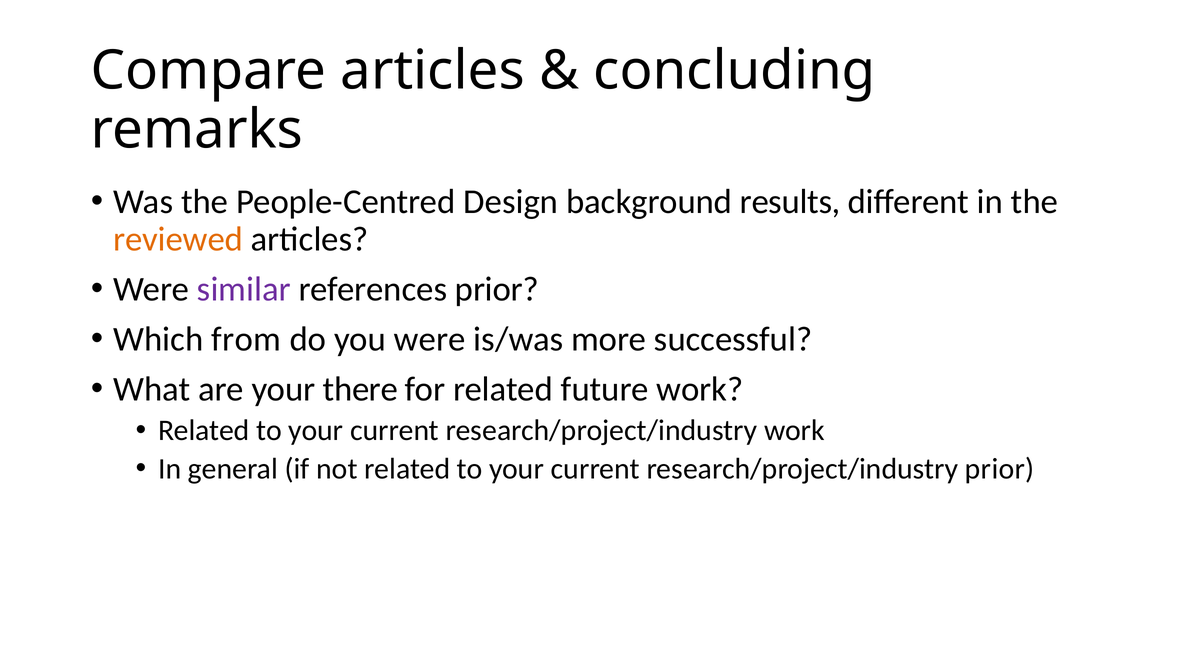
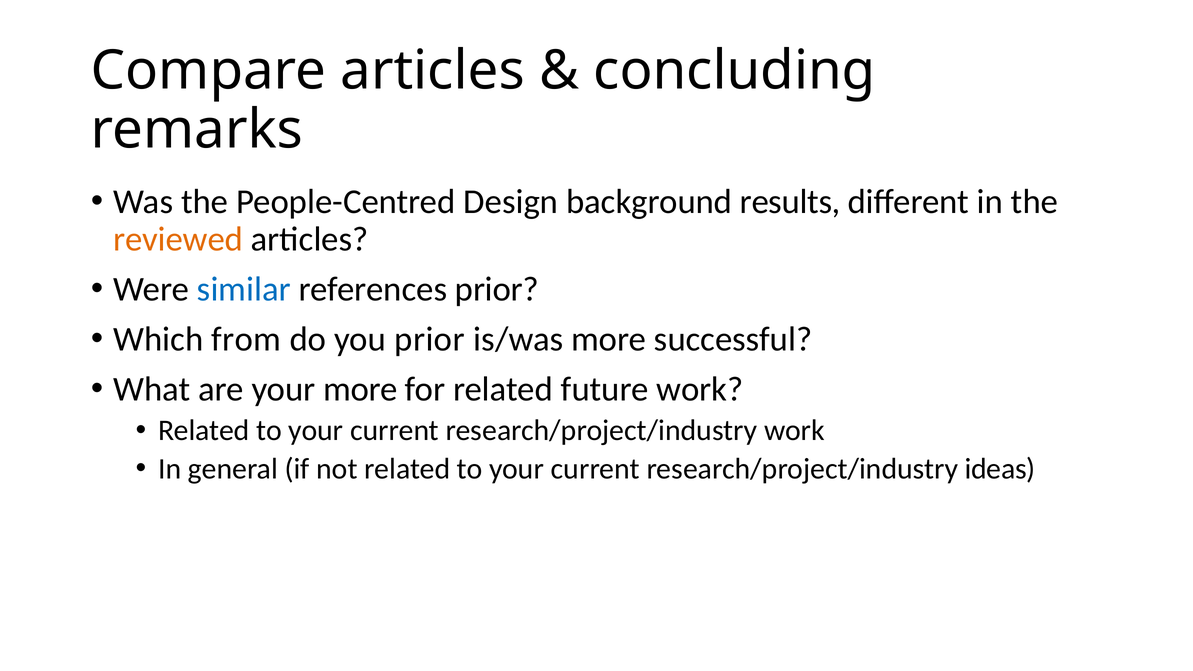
similar colour: purple -> blue
you were: were -> prior
your there: there -> more
research/project/industry prior: prior -> ideas
